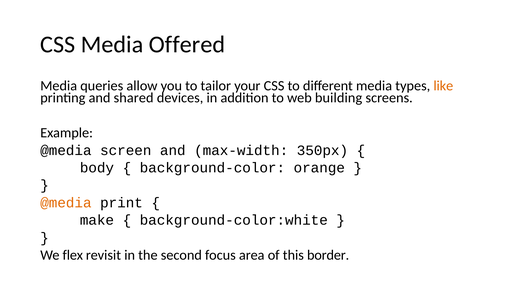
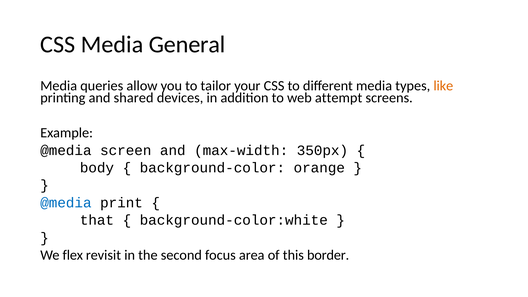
Offered: Offered -> General
building: building -> attempt
@media at (66, 203) colour: orange -> blue
make: make -> that
